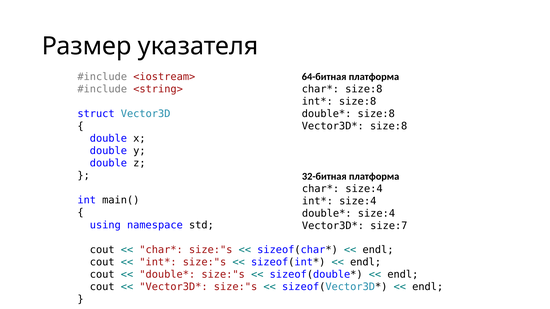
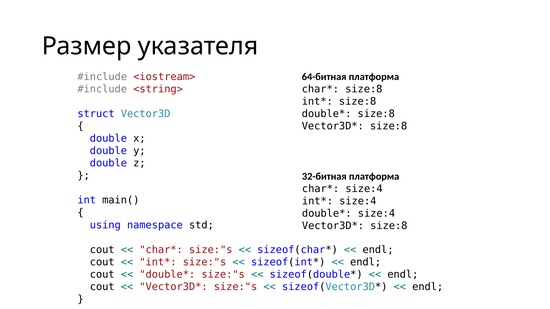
size:7 at (389, 226): size:7 -> size:8
